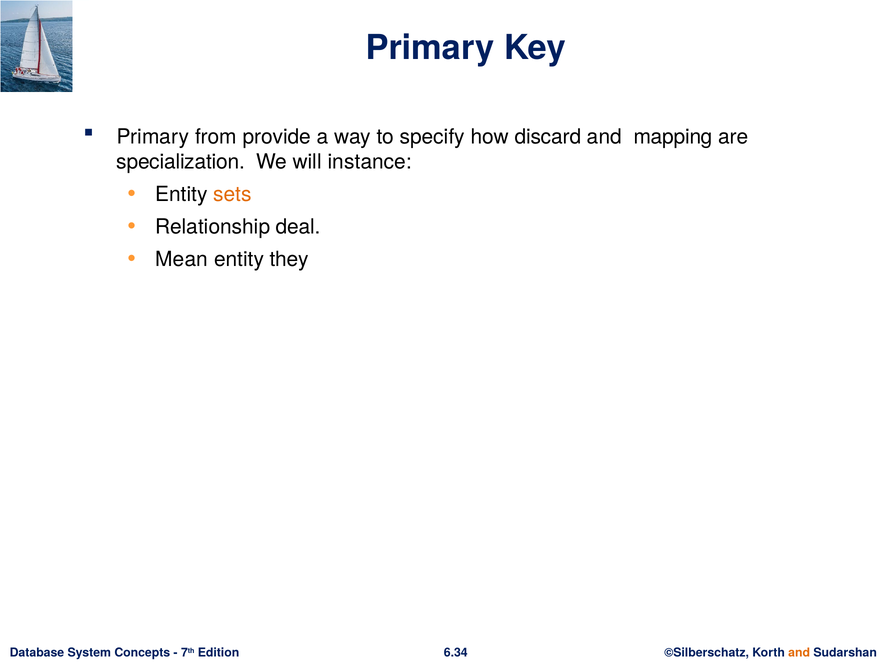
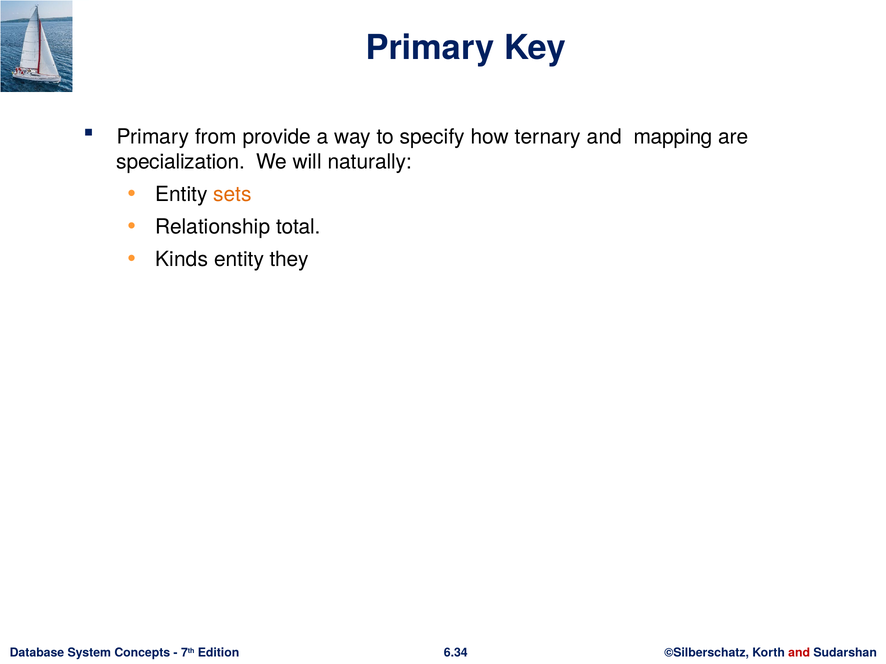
discard: discard -> ternary
instance: instance -> naturally
deal: deal -> total
Mean: Mean -> Kinds
and at (799, 653) colour: orange -> red
